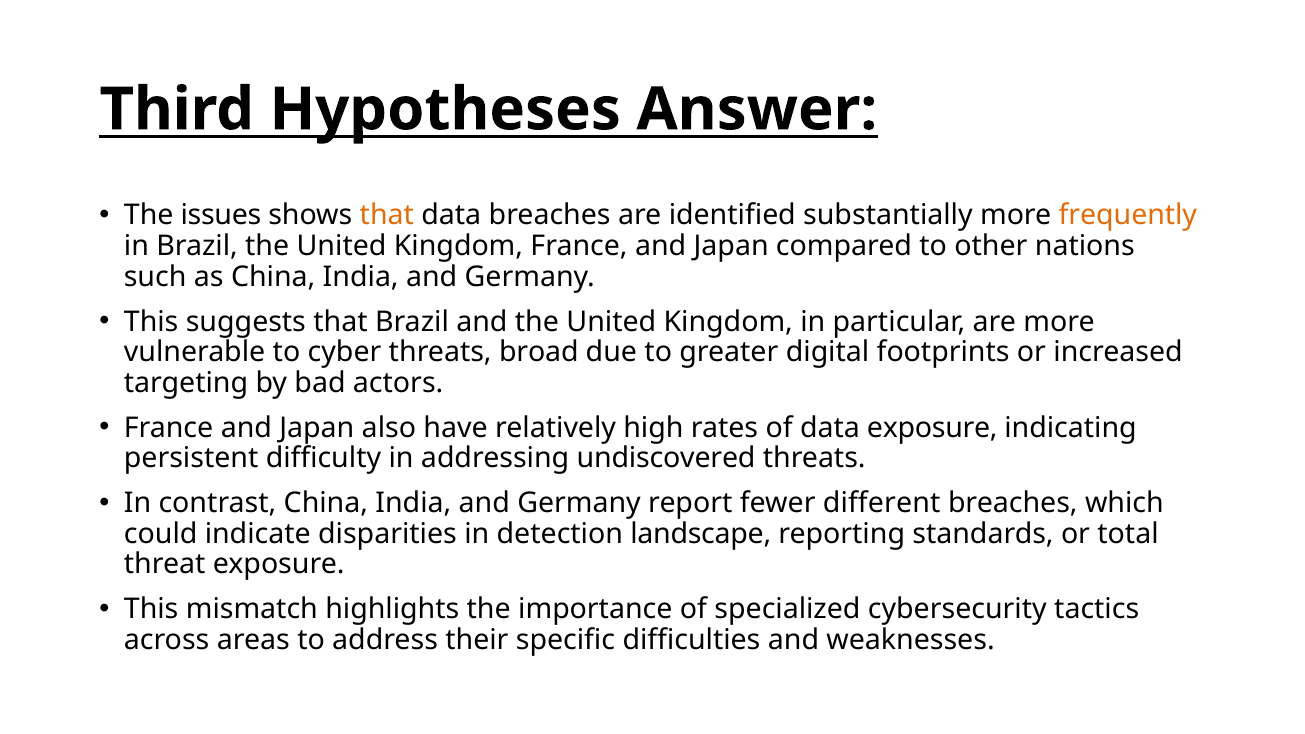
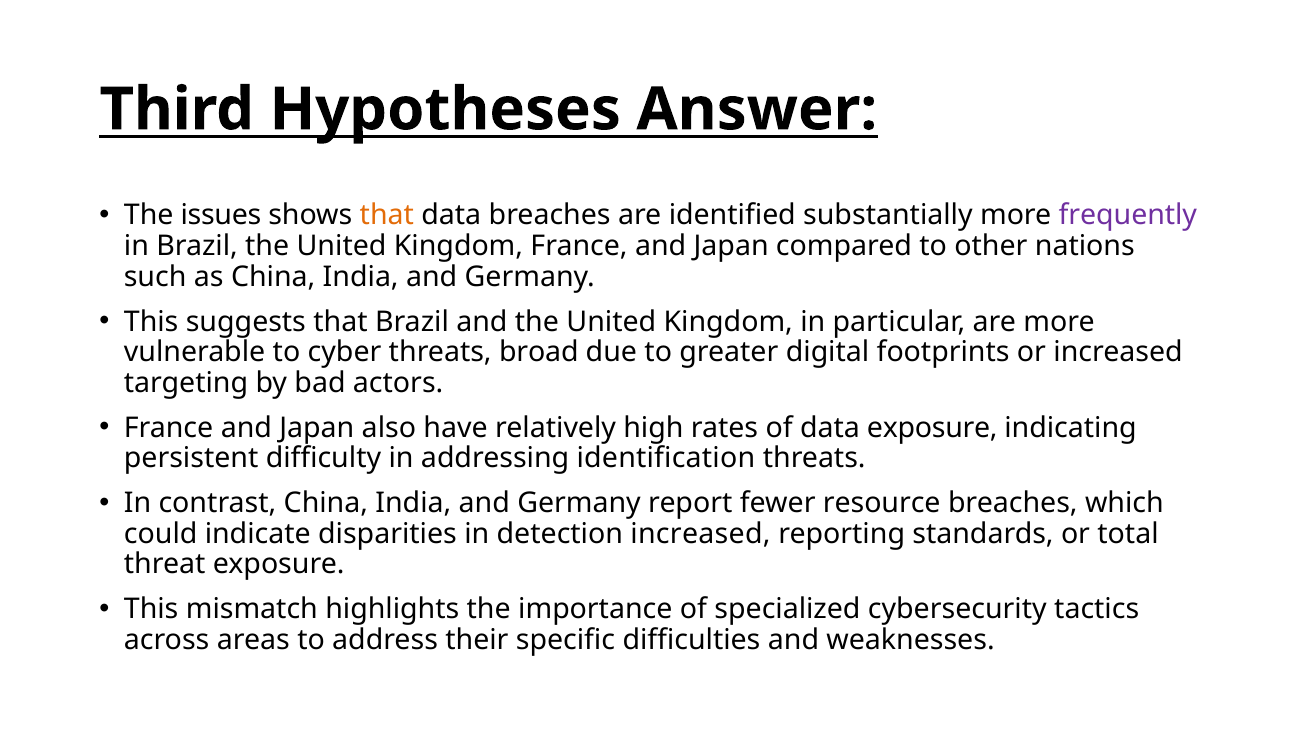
frequently colour: orange -> purple
undiscovered: undiscovered -> identification
different: different -> resource
detection landscape: landscape -> increased
